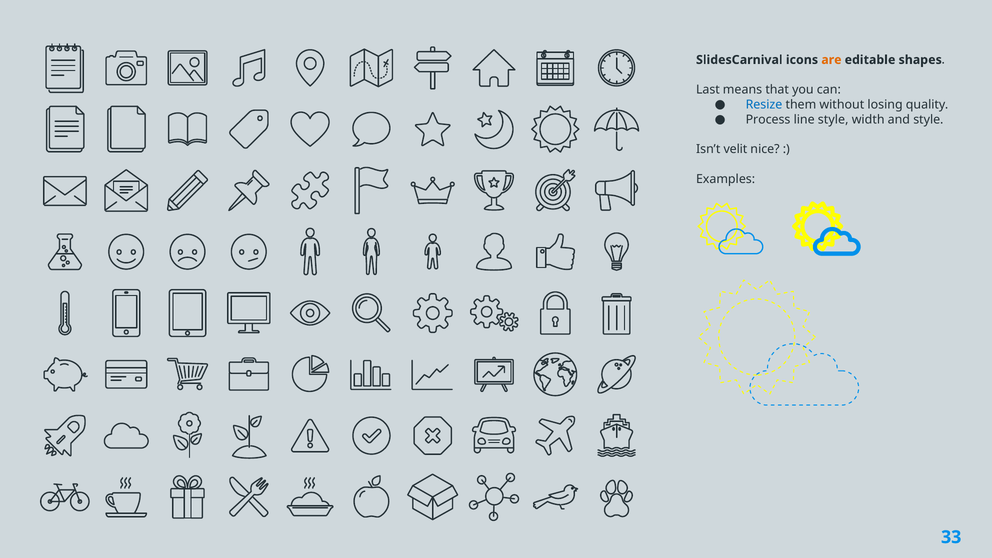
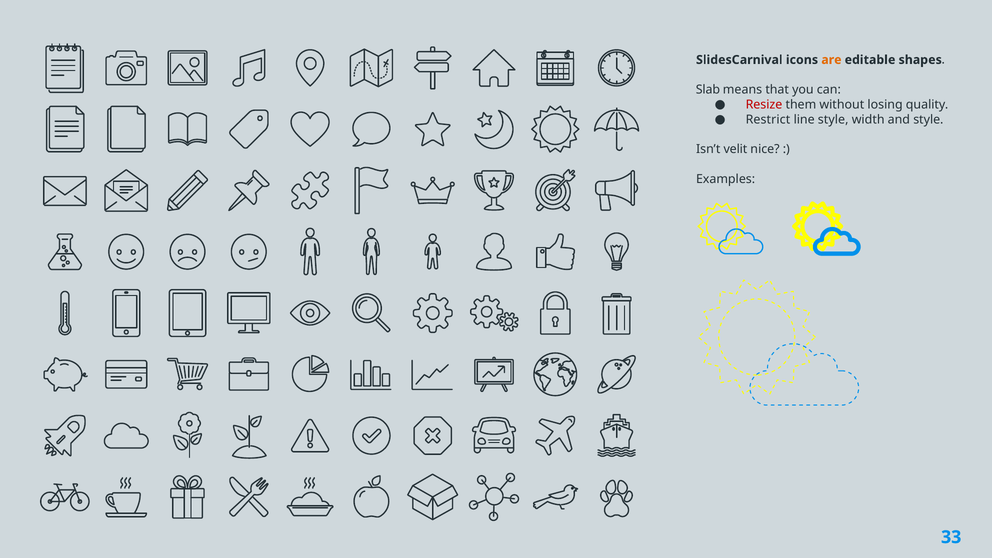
Last: Last -> Slab
Resize colour: blue -> red
Process: Process -> Restrict
